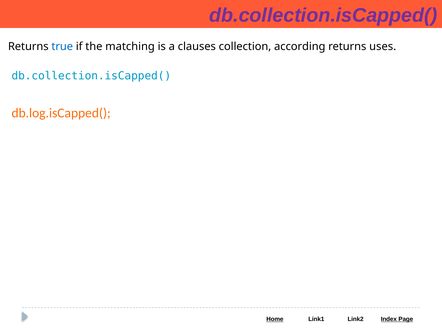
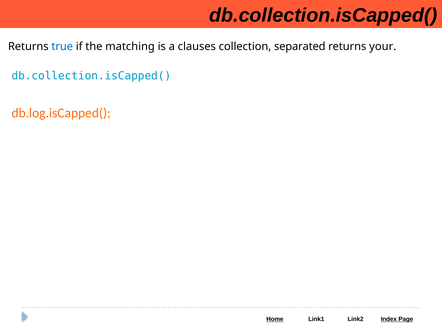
db.collection.isCapped( at (323, 15) colour: purple -> black
according: according -> separated
uses: uses -> your
